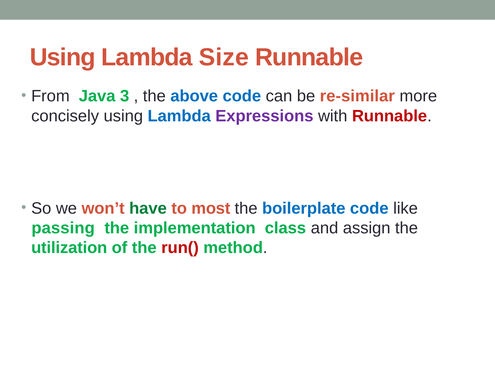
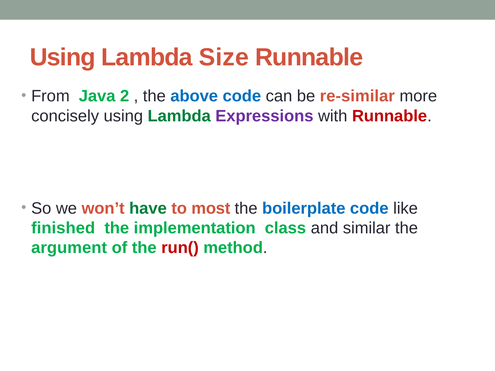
3: 3 -> 2
Lambda at (179, 116) colour: blue -> green
passing: passing -> finished
assign: assign -> similar
utilization: utilization -> argument
